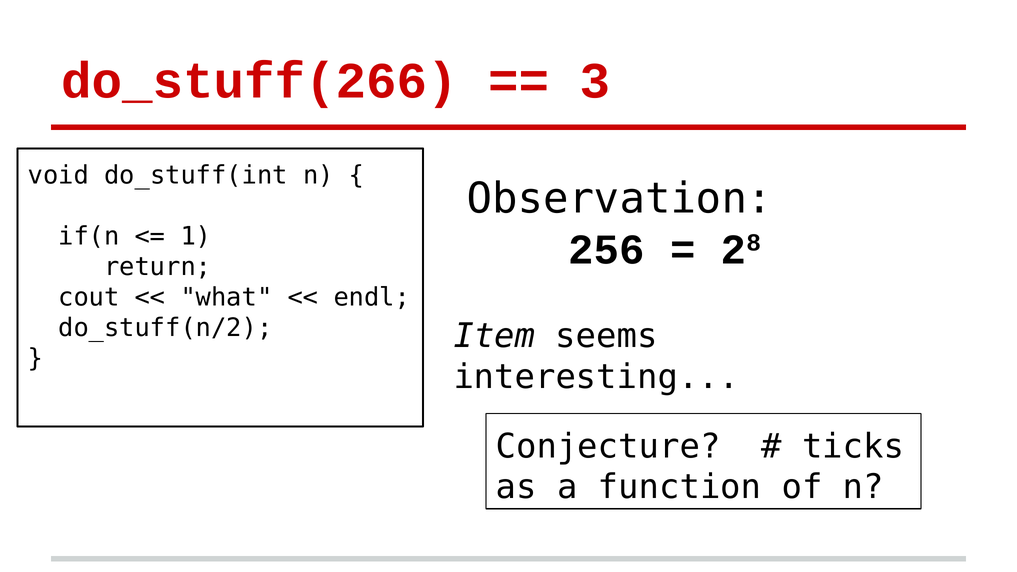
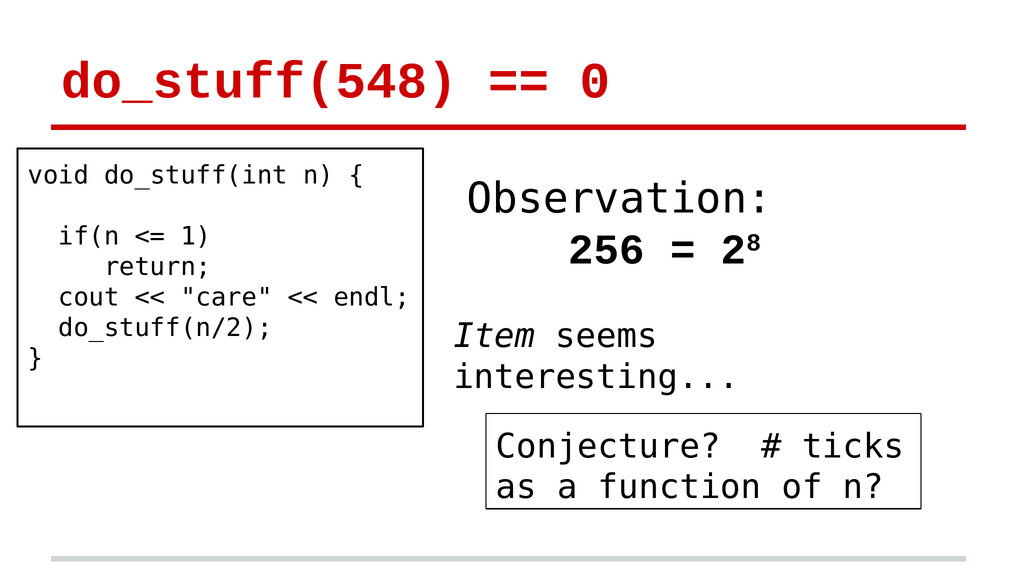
do_stuff(266: do_stuff(266 -> do_stuff(548
3: 3 -> 0
what: what -> care
